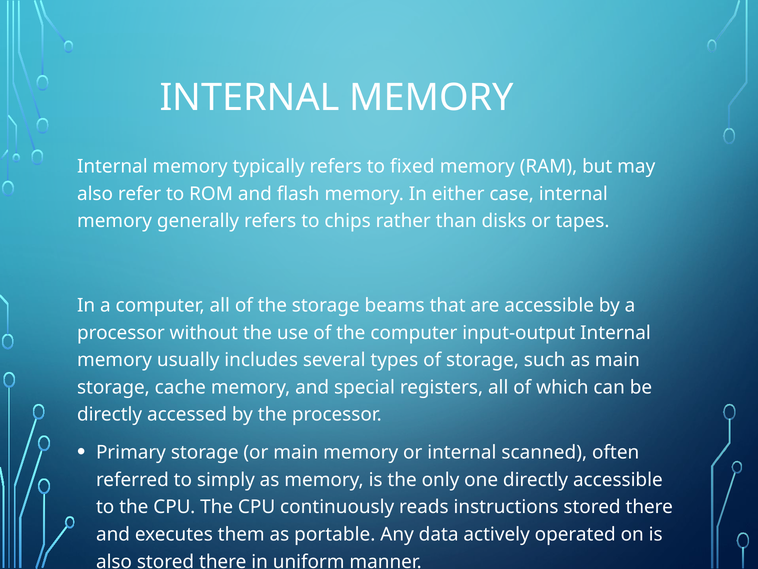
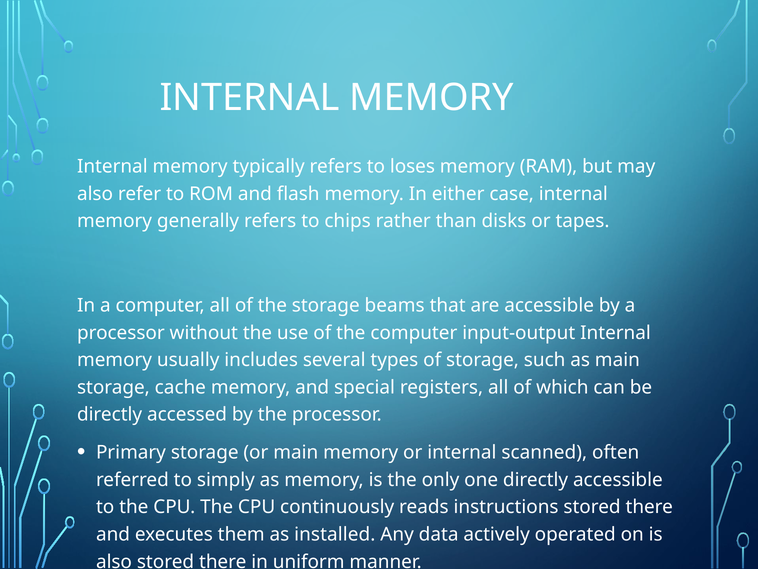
fixed: fixed -> loses
portable: portable -> installed
